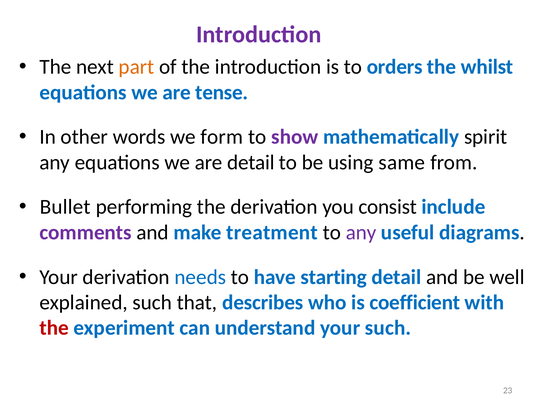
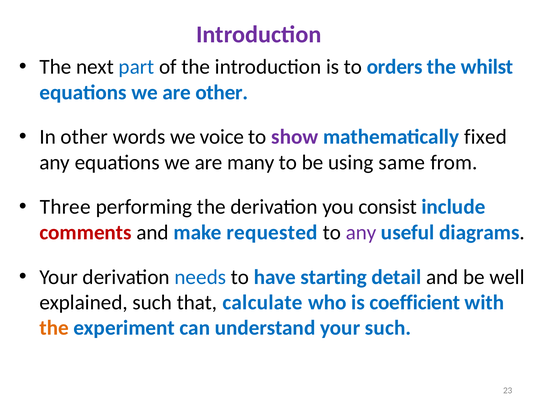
part colour: orange -> blue
are tense: tense -> other
form: form -> voice
spirit: spirit -> fixed
are detail: detail -> many
Bullet: Bullet -> Three
comments colour: purple -> red
treatment: treatment -> requested
describes: describes -> calculate
the at (54, 328) colour: red -> orange
